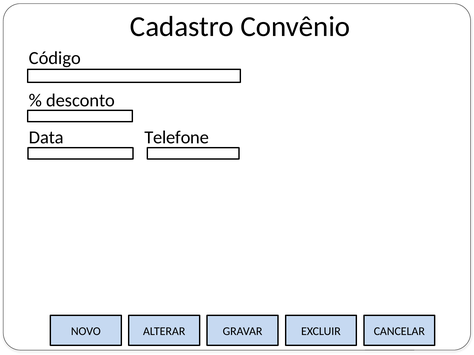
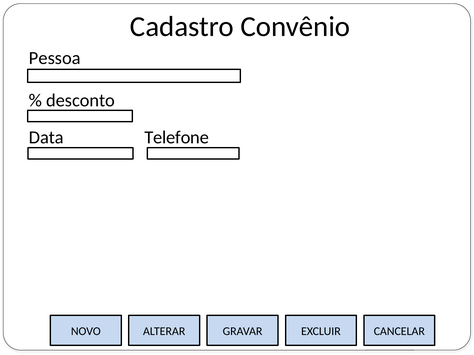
Código: Código -> Pessoa
